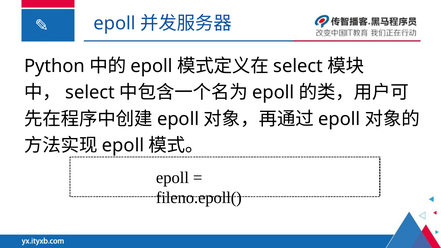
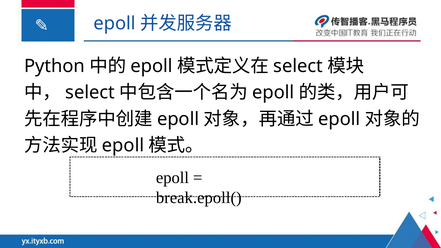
fileno.epoll(: fileno.epoll( -> break.epoll(
